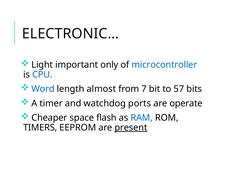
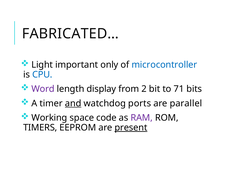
ELECTRONIC…: ELECTRONIC… -> FABRICATED…
Word colour: blue -> purple
almost: almost -> display
7: 7 -> 2
57: 57 -> 71
and underline: none -> present
operate: operate -> parallel
Cheaper: Cheaper -> Working
flash: flash -> code
RAM colour: blue -> purple
